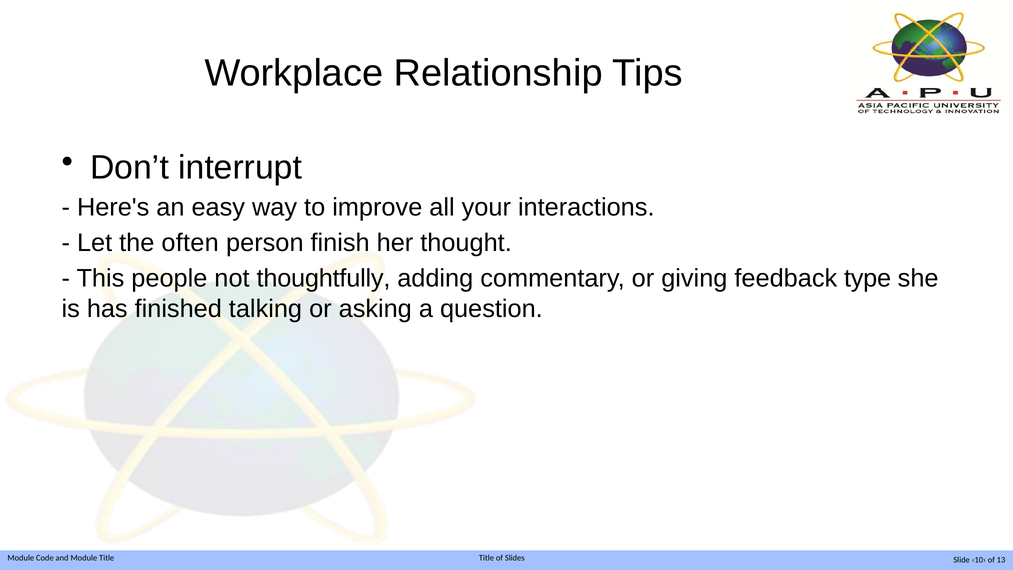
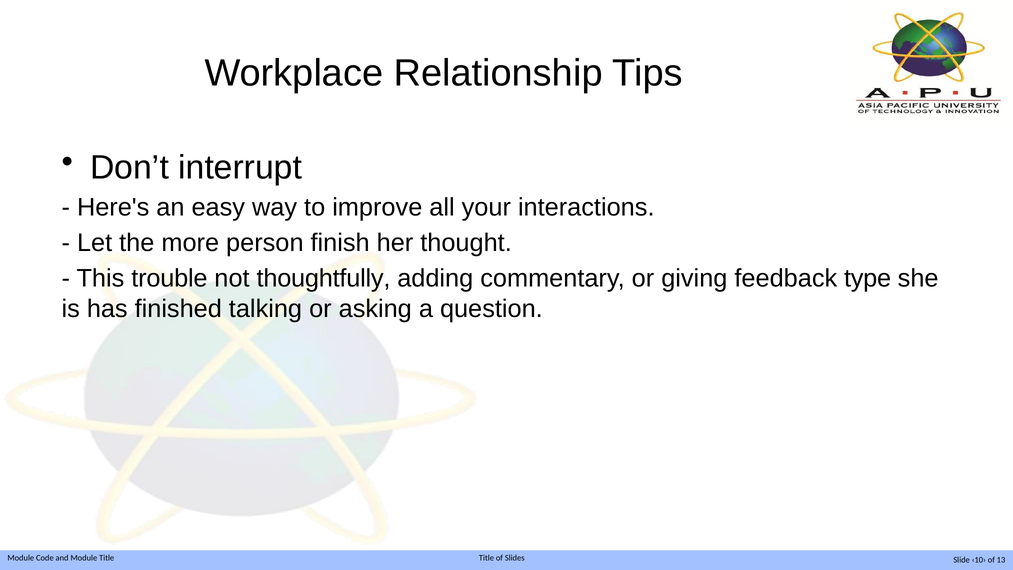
often: often -> more
people: people -> trouble
